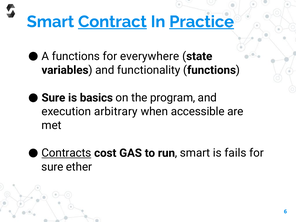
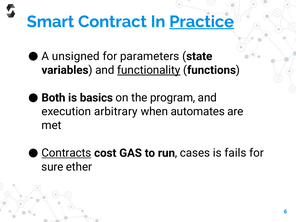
Contract underline: present -> none
A functions: functions -> unsigned
everywhere: everywhere -> parameters
functionality underline: none -> present
Sure at (53, 98): Sure -> Both
accessible: accessible -> automates
run smart: smart -> cases
